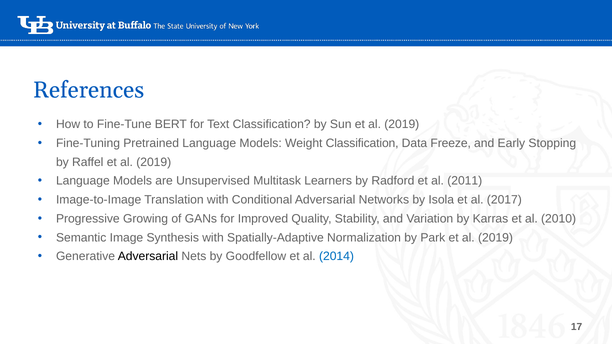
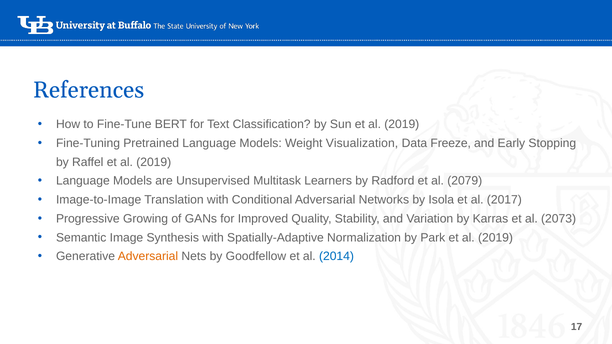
Weight Classification: Classification -> Visualization
2011: 2011 -> 2079
2010: 2010 -> 2073
Adversarial at (148, 257) colour: black -> orange
